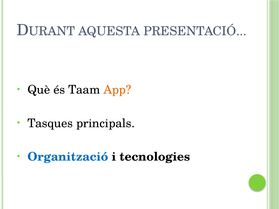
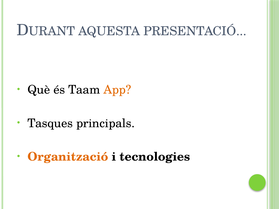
Organització colour: blue -> orange
